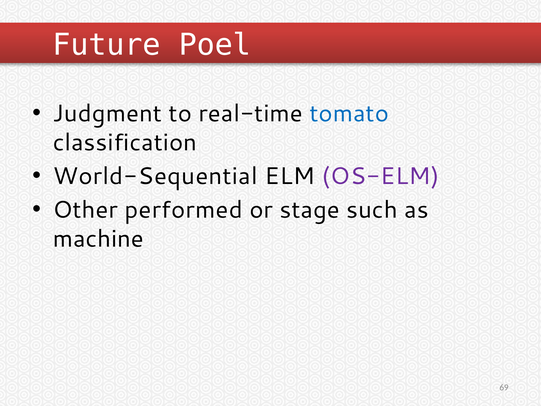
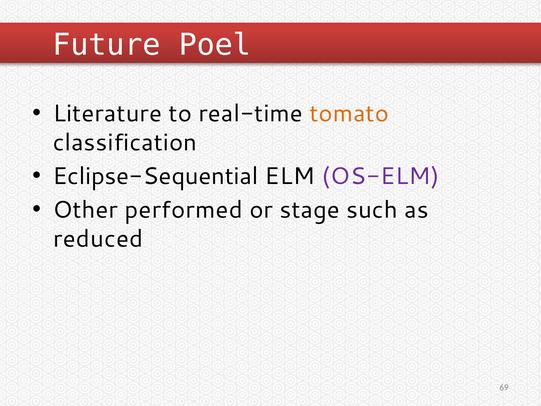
Judgment: Judgment -> Literature
tomato colour: blue -> orange
World-Sequential: World-Sequential -> Eclipse-Sequential
machine: machine -> reduced
